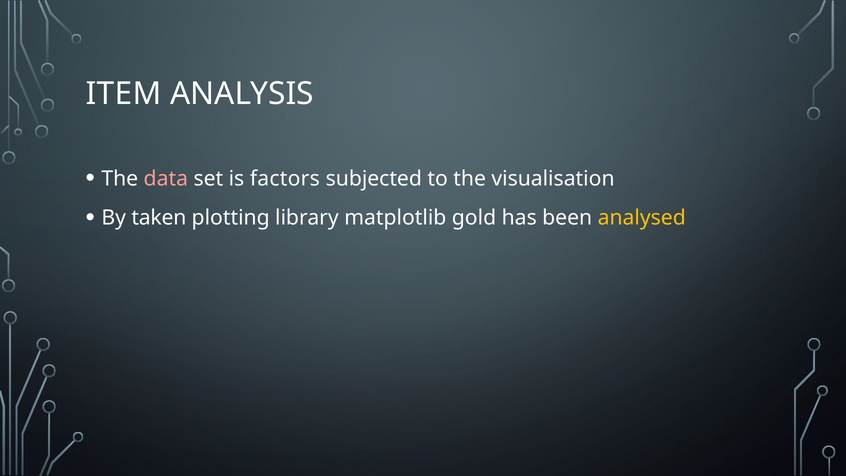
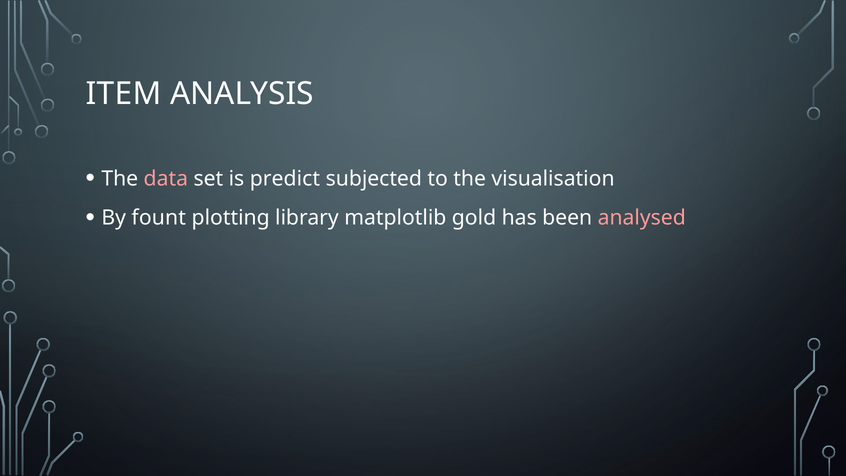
factors: factors -> predict
taken: taken -> fount
analysed colour: yellow -> pink
